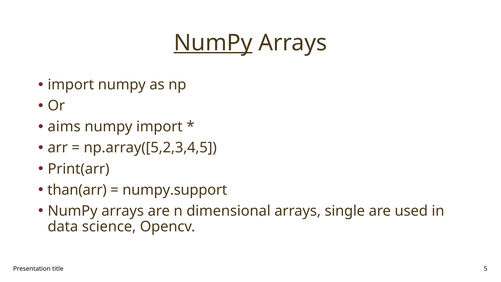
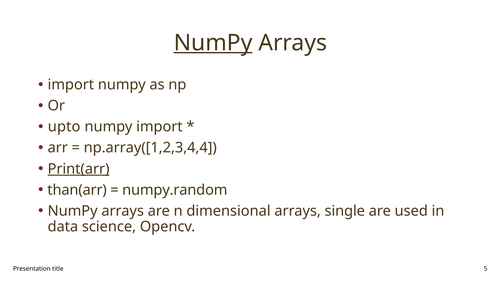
aims: aims -> upto
np.array([5,2,3,4,5: np.array([5,2,3,4,5 -> np.array([1,2,3,4,4
Print(arr underline: none -> present
numpy.support: numpy.support -> numpy.random
